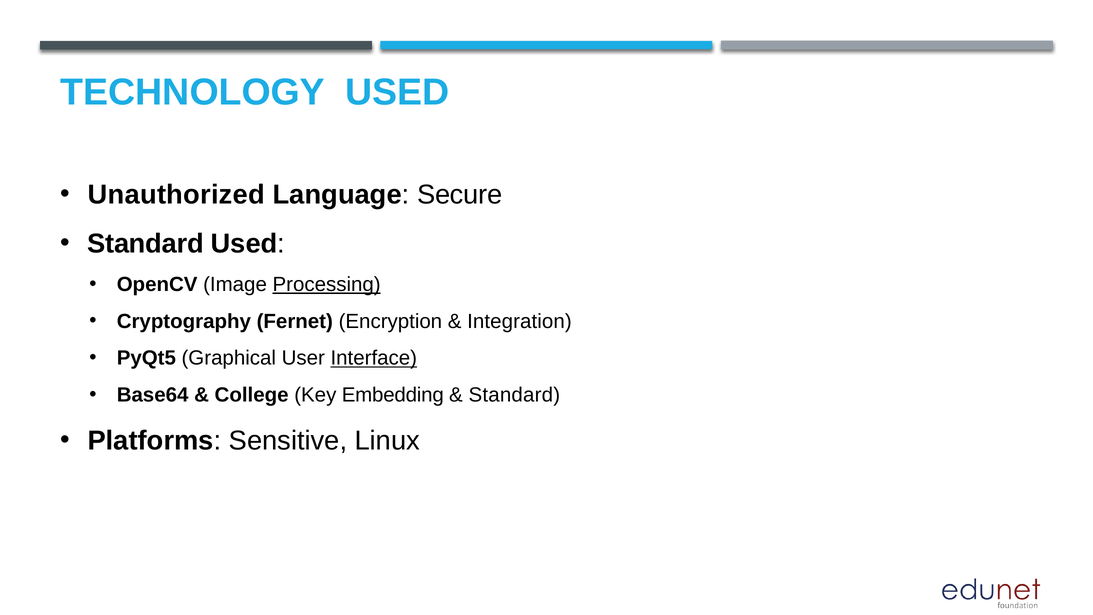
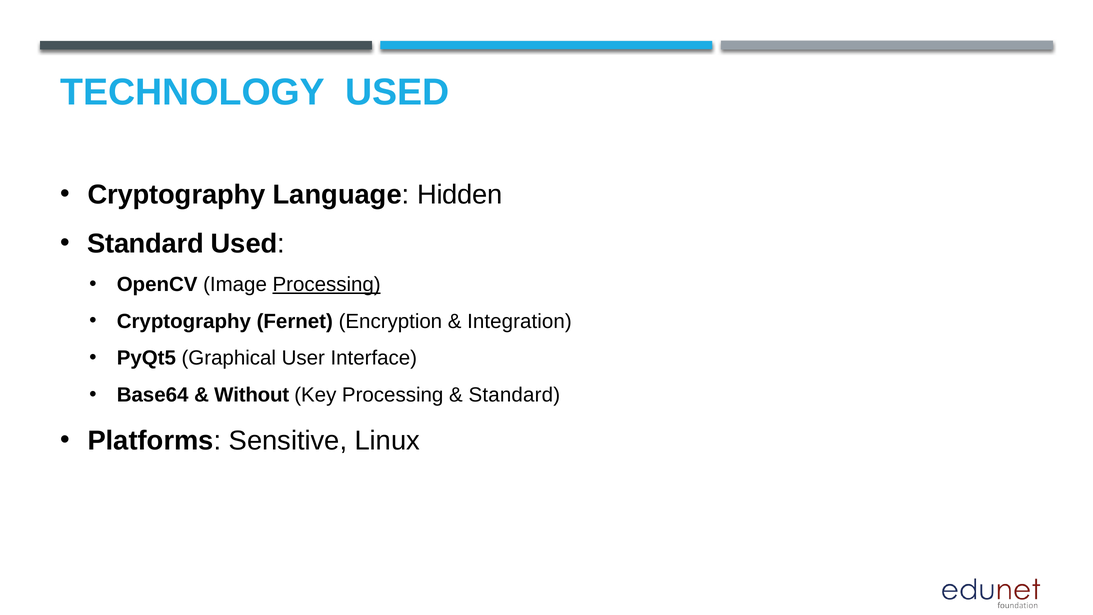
Unauthorized at (176, 195): Unauthorized -> Cryptography
Secure: Secure -> Hidden
Interface underline: present -> none
College: College -> Without
Key Embedding: Embedding -> Processing
